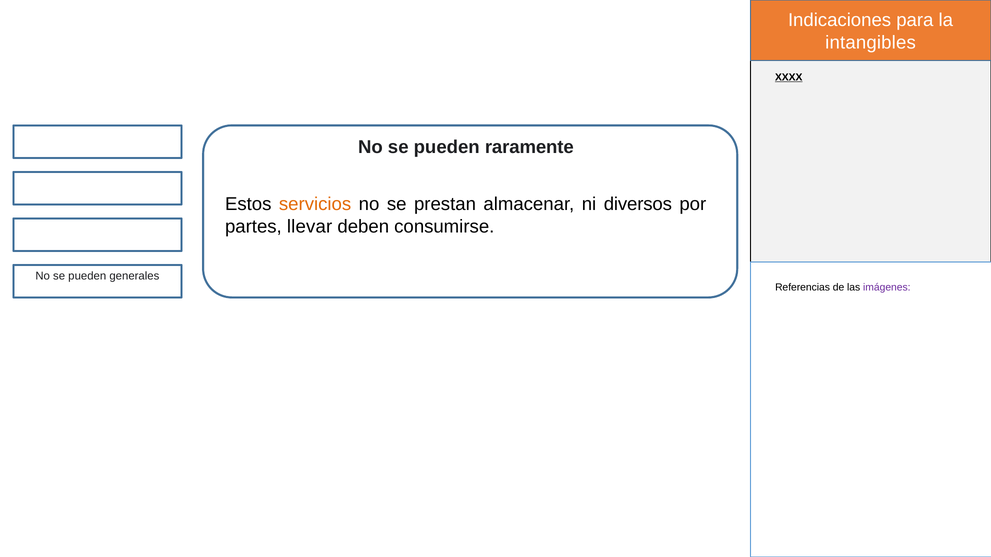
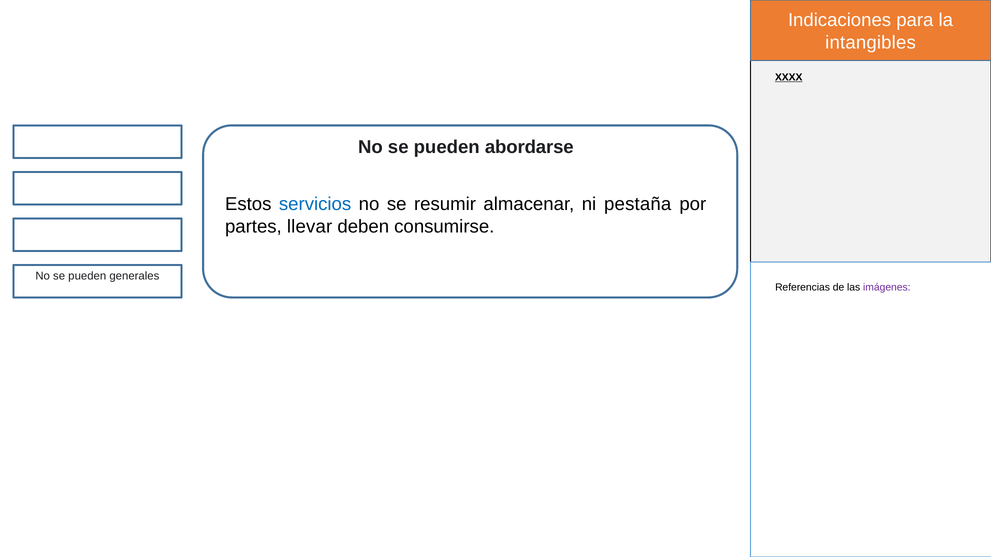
raramente: raramente -> abordarse
servicios colour: orange -> blue
prestan: prestan -> resumir
diversos: diversos -> pestaña
